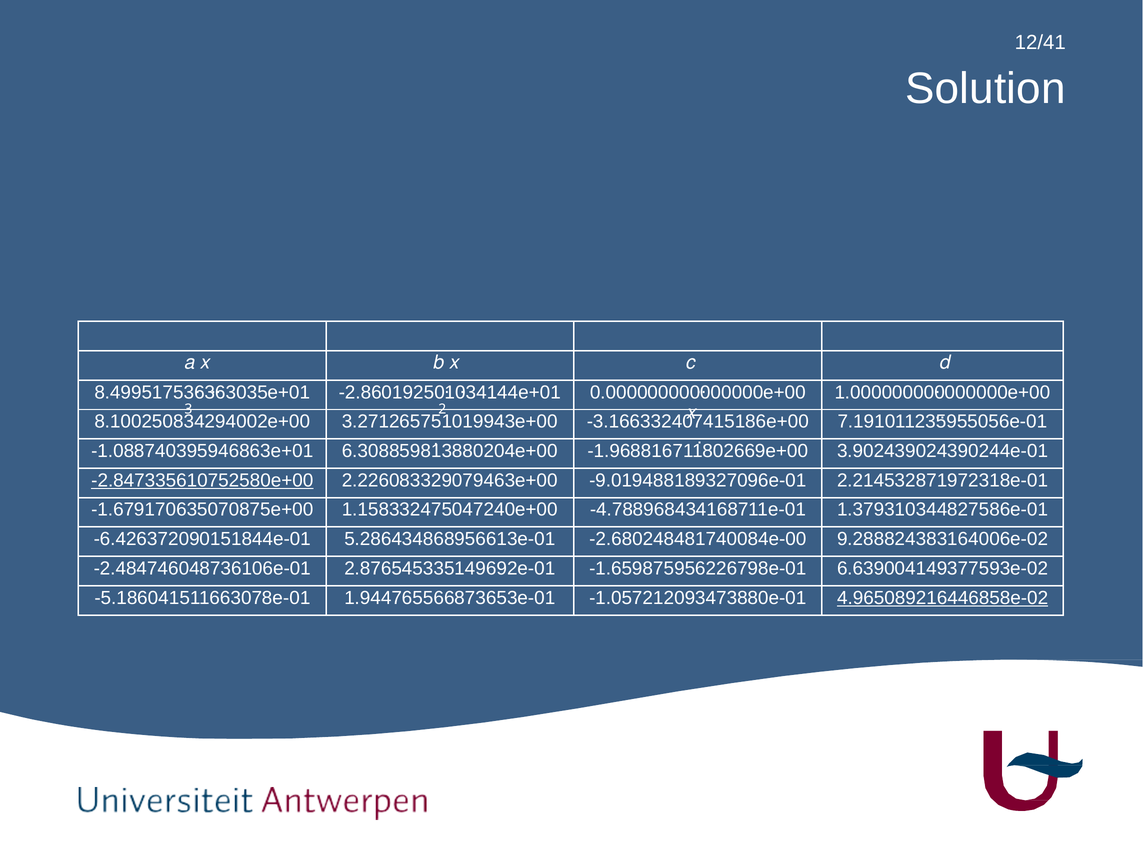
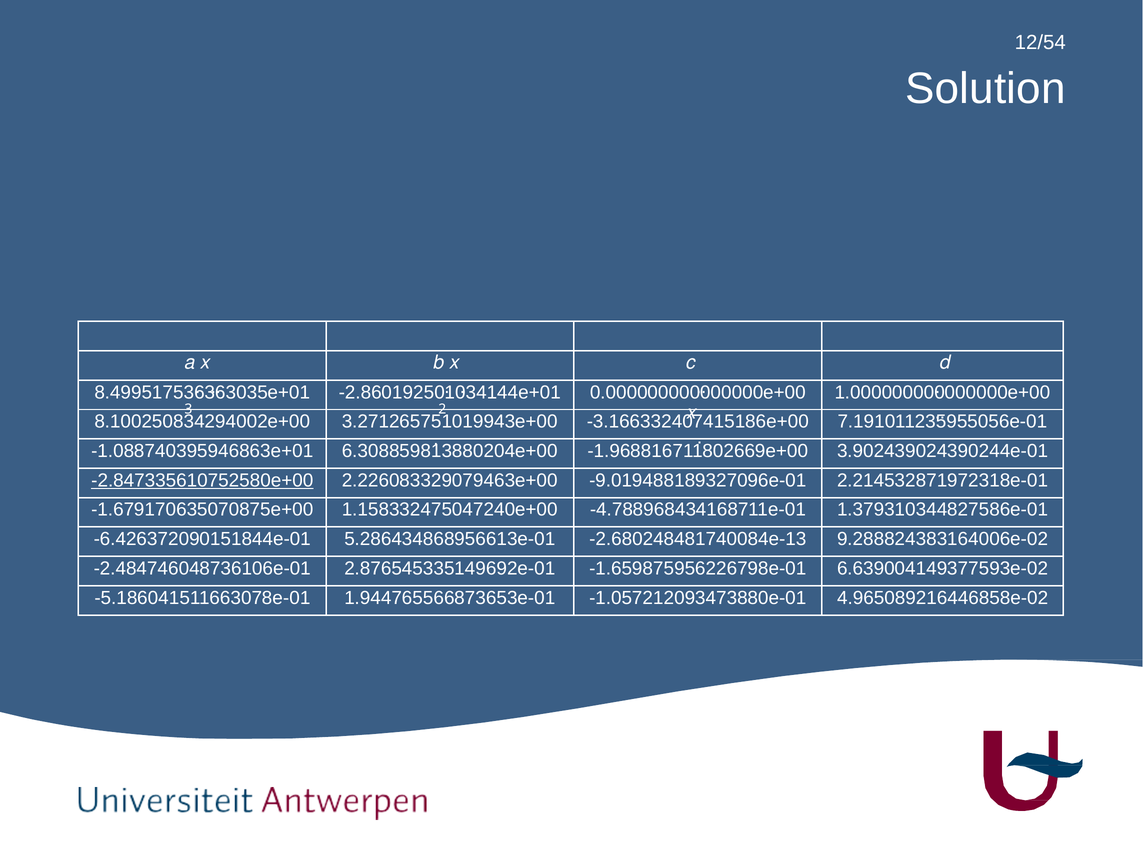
12/41: 12/41 -> 12/54
-2.680248481740084e-00: -2.680248481740084e-00 -> -2.680248481740084e-13
4.965089216446858e-02 underline: present -> none
